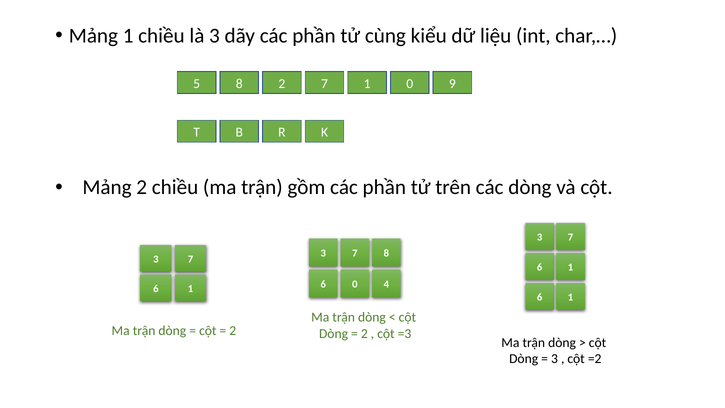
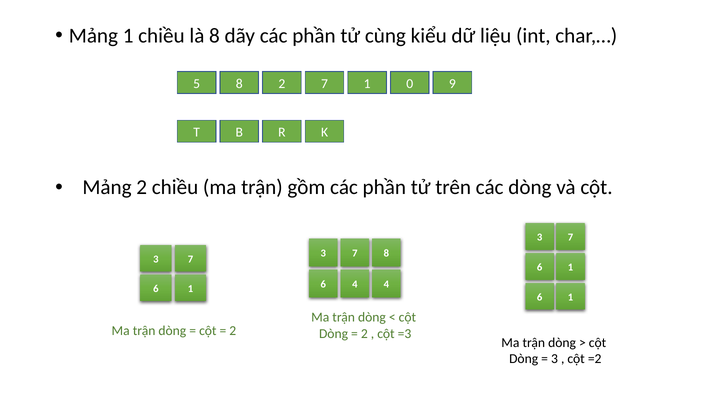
là 3: 3 -> 8
6 0: 0 -> 4
